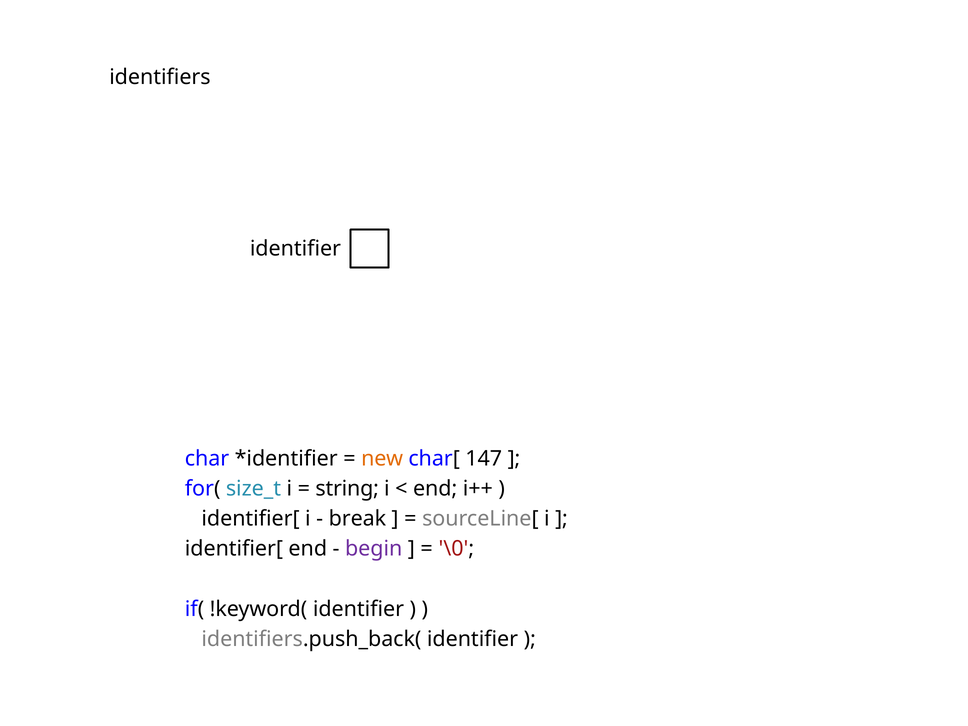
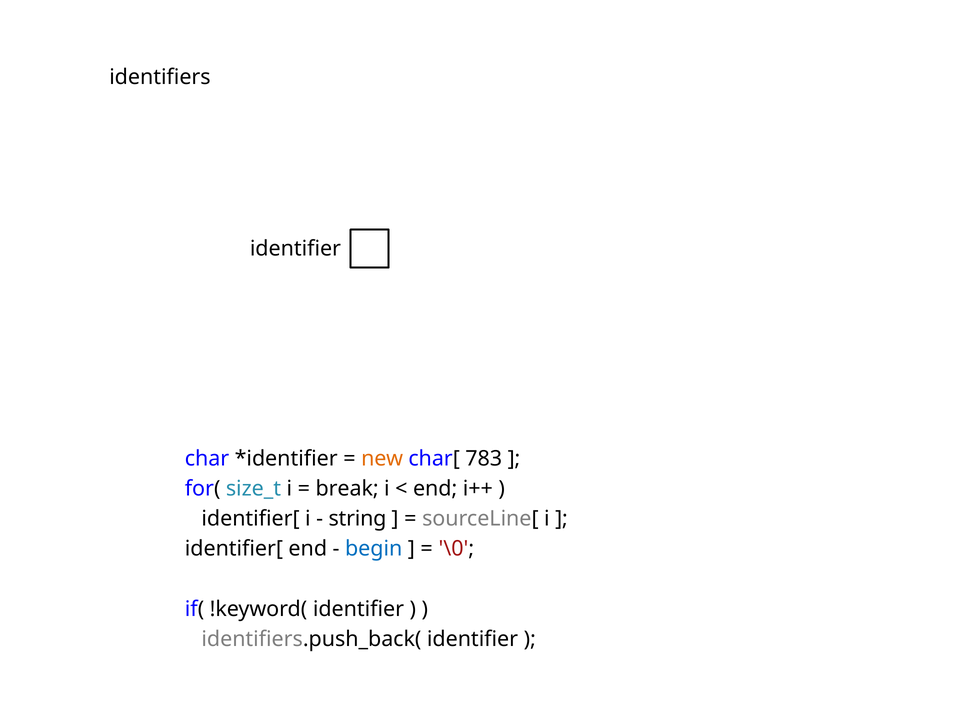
147: 147 -> 783
string: string -> break
break: break -> string
begin colour: purple -> blue
